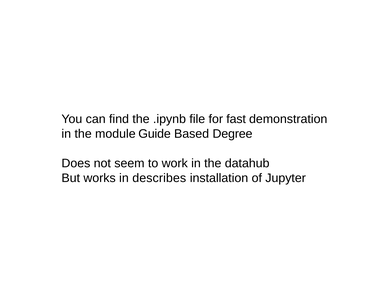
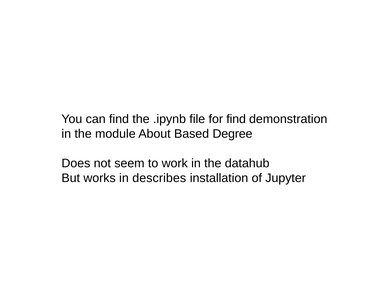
for fast: fast -> find
Guide: Guide -> About
